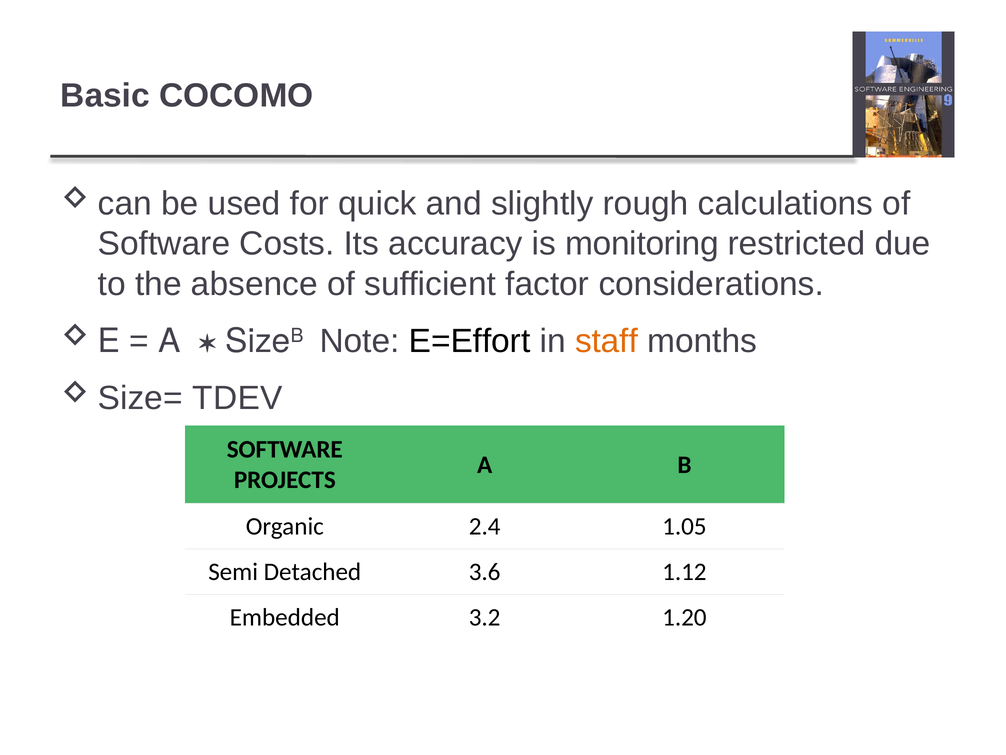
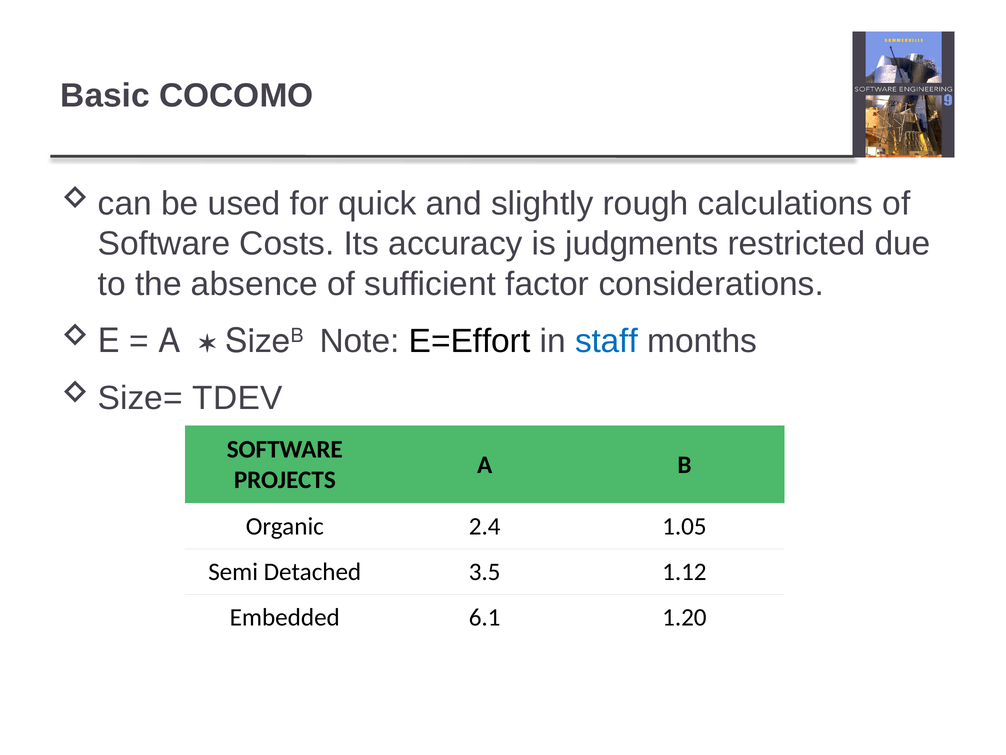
monitoring: monitoring -> judgments
staff colour: orange -> blue
3.6: 3.6 -> 3.5
3.2: 3.2 -> 6.1
